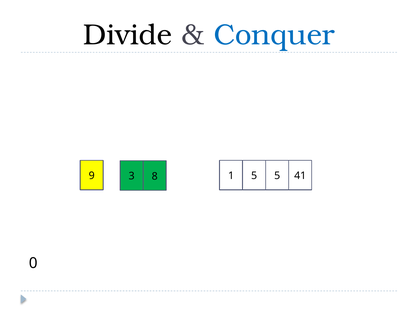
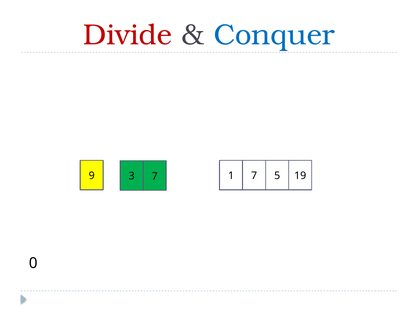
Divide colour: black -> red
3 8: 8 -> 7
1 5: 5 -> 7
41: 41 -> 19
